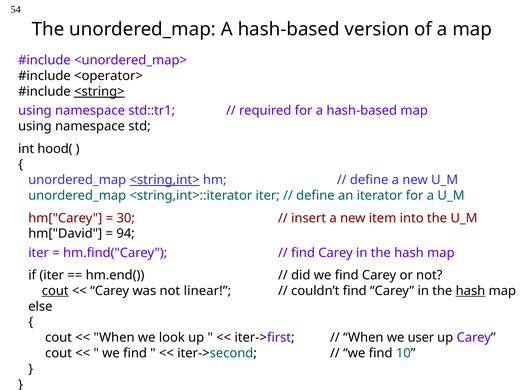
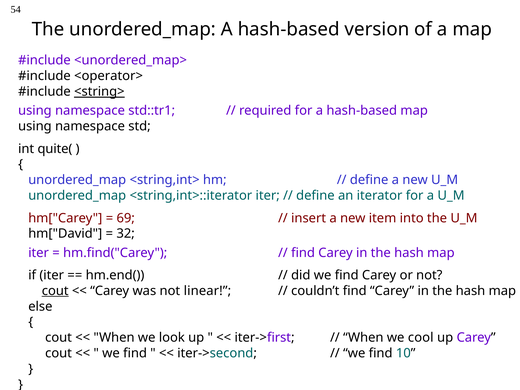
hood(: hood( -> quite(
<string,int> underline: present -> none
30: 30 -> 69
94: 94 -> 32
hash at (470, 291) underline: present -> none
user: user -> cool
